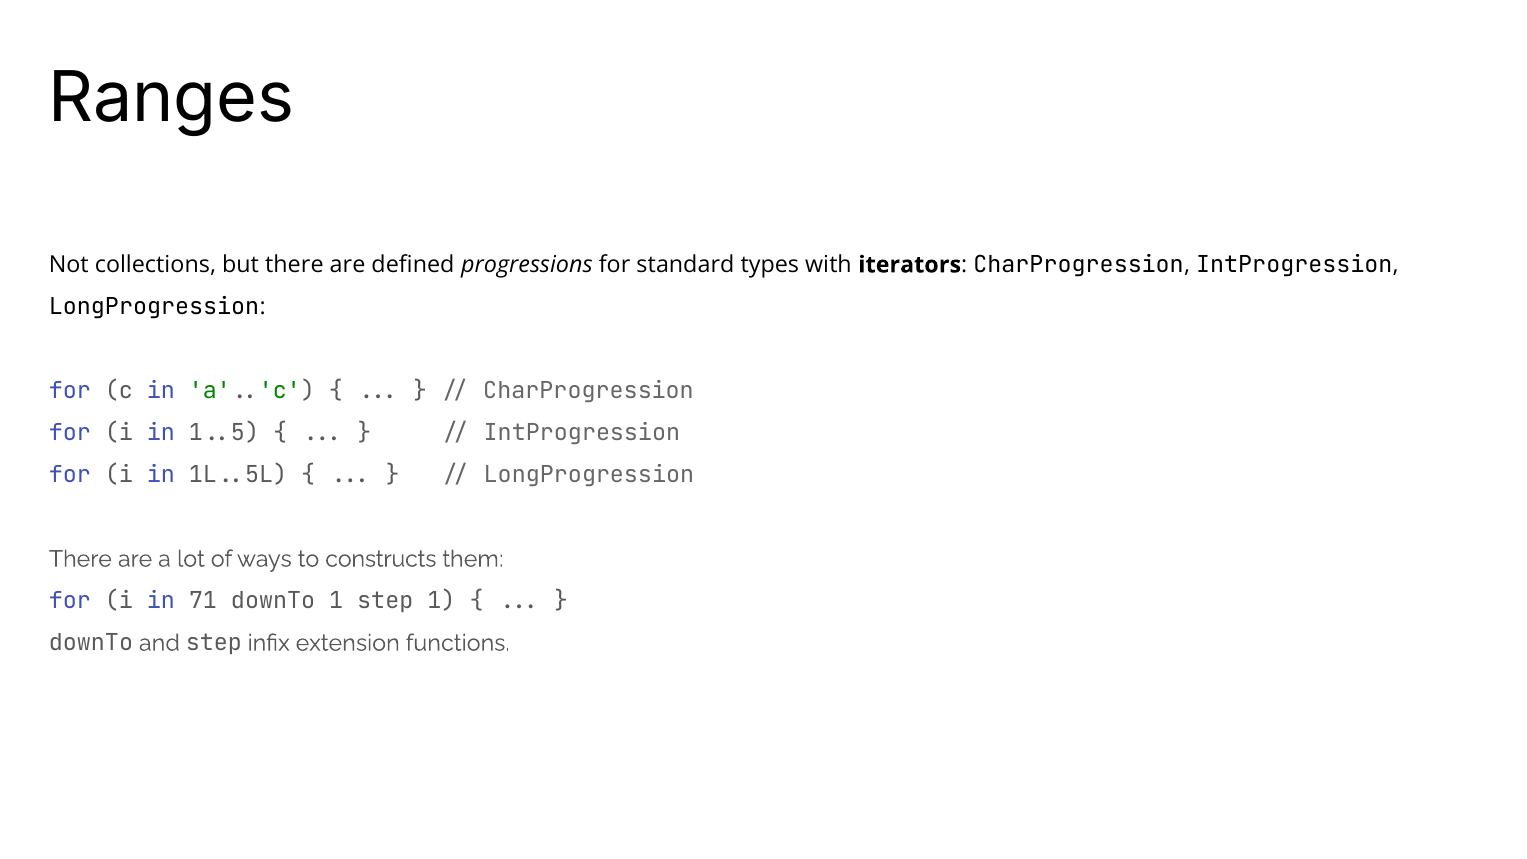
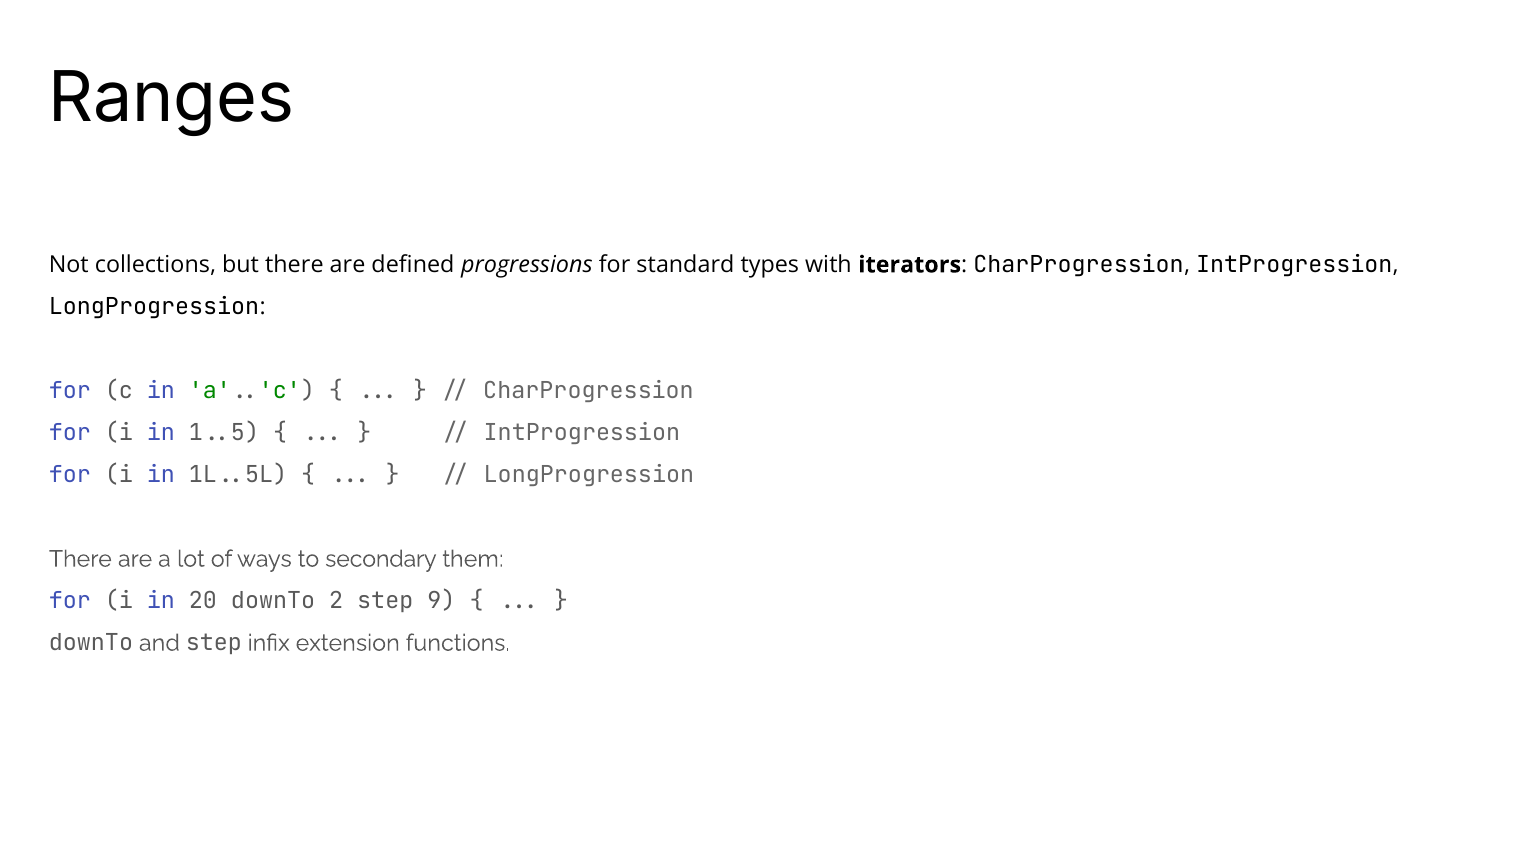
constructs: constructs -> secondary
71: 71 -> 20
downTo 1: 1 -> 2
step 1: 1 -> 9
